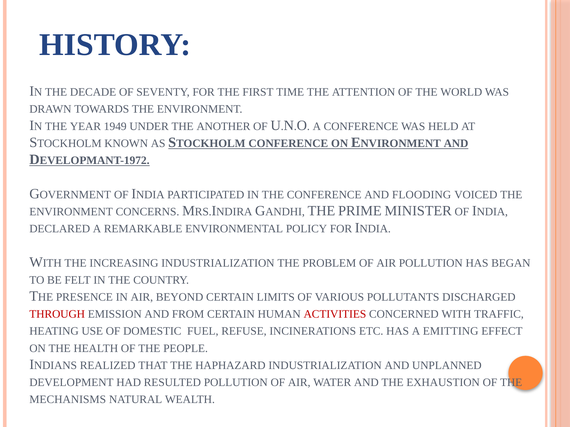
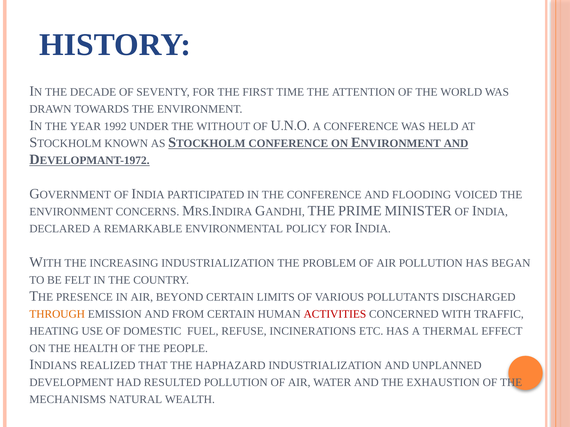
1949: 1949 -> 1992
ANOTHER: ANOTHER -> WITHOUT
THROUGH colour: red -> orange
EMITTING: EMITTING -> THERMAL
